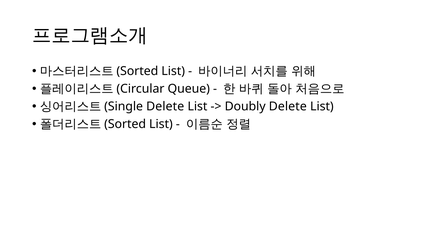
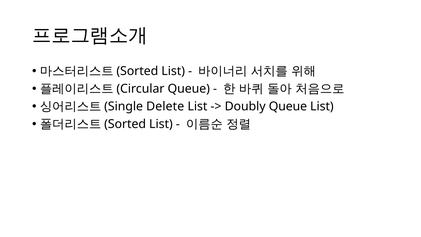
Doubly Delete: Delete -> Queue
